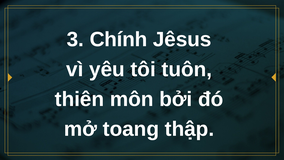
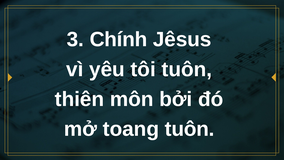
toang thập: thập -> tuôn
